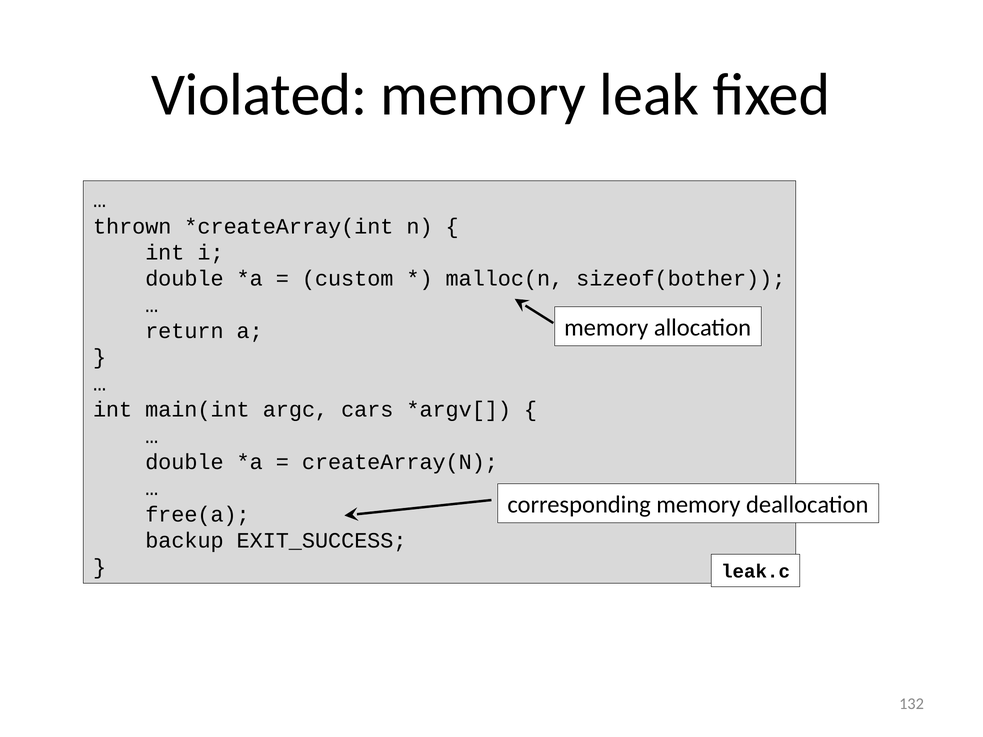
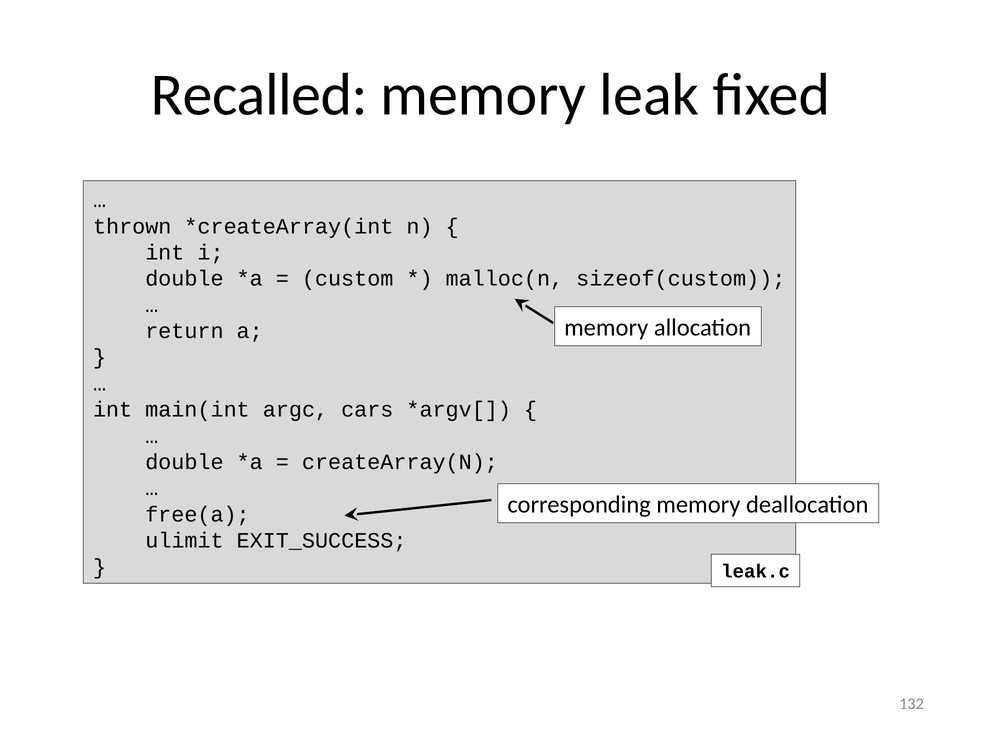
Violated: Violated -> Recalled
sizeof(bother: sizeof(bother -> sizeof(custom
backup: backup -> ulimit
